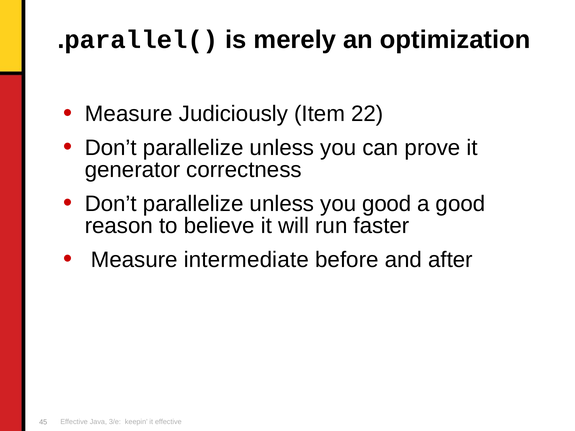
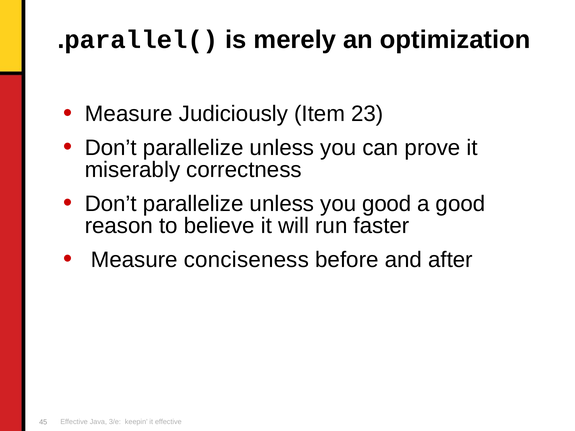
22: 22 -> 23
generator: generator -> miserably
intermediate: intermediate -> conciseness
